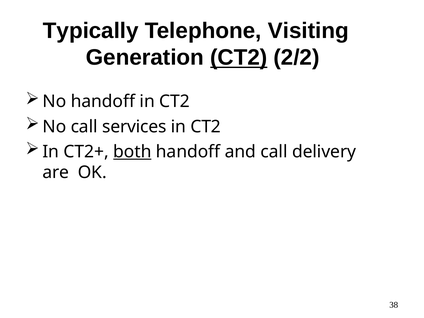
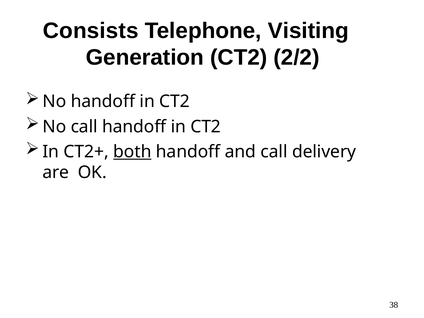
Typically: Typically -> Consists
CT2 at (239, 58) underline: present -> none
call services: services -> handoff
